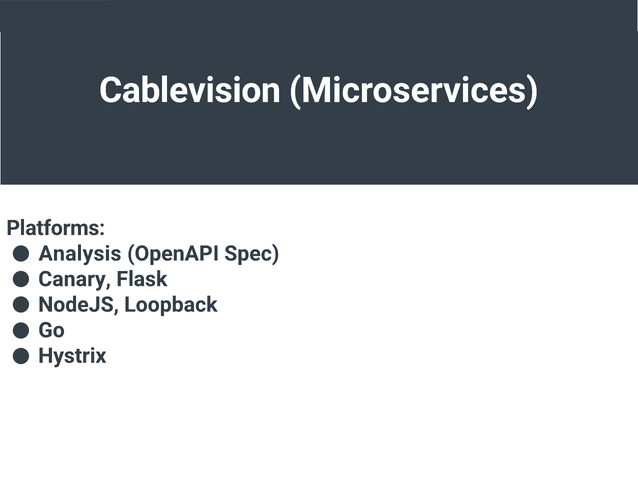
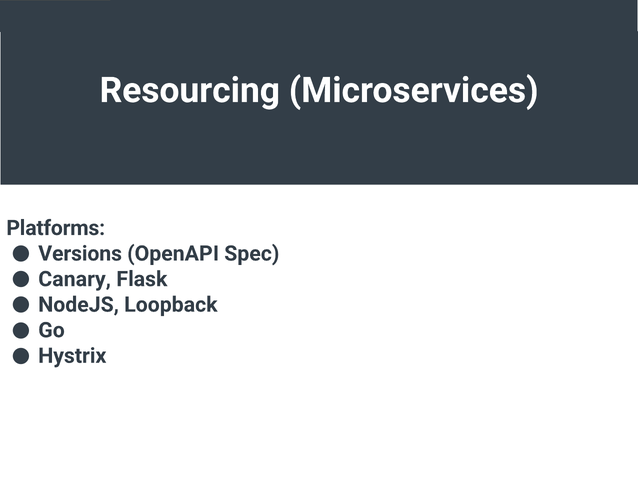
Cablevision: Cablevision -> Resourcing
Analysis: Analysis -> Versions
